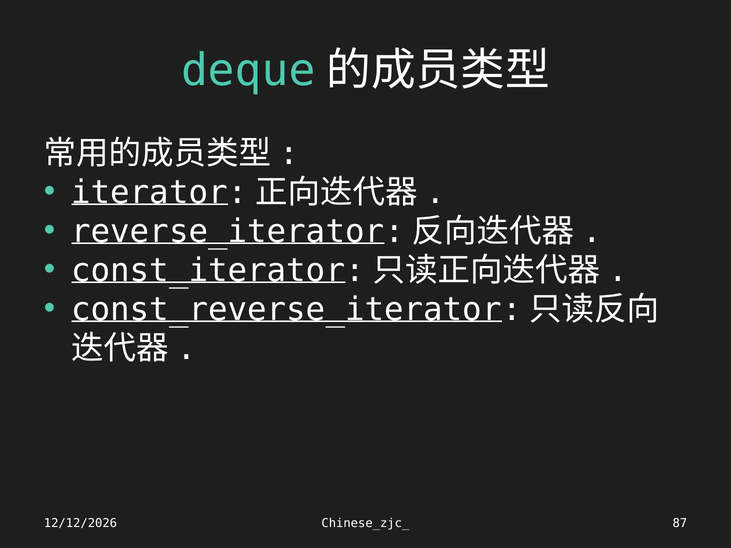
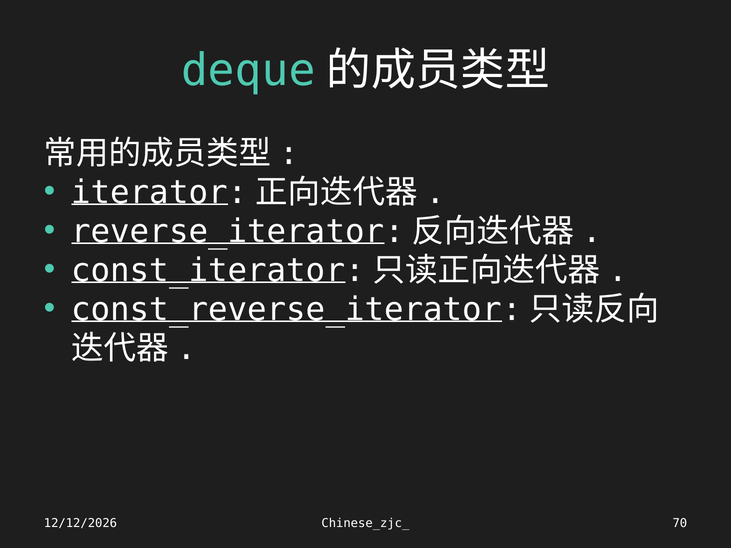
87: 87 -> 70
